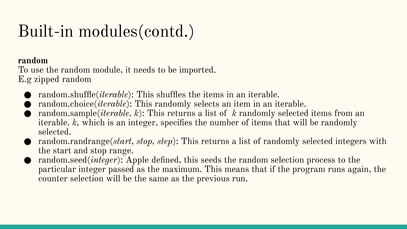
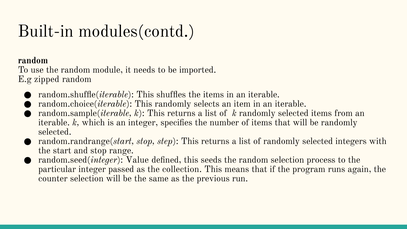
Apple: Apple -> Value
maximum: maximum -> collection
